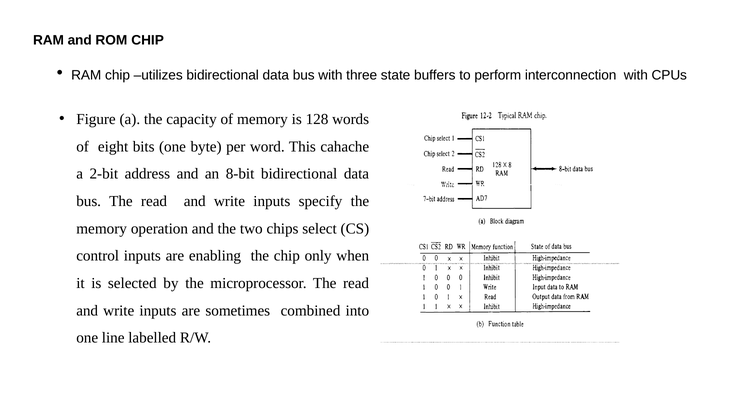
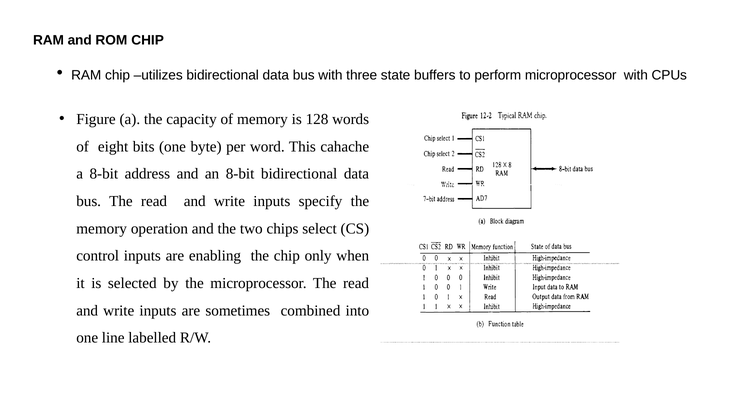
perform interconnection: interconnection -> microprocessor
a 2-bit: 2-bit -> 8-bit
